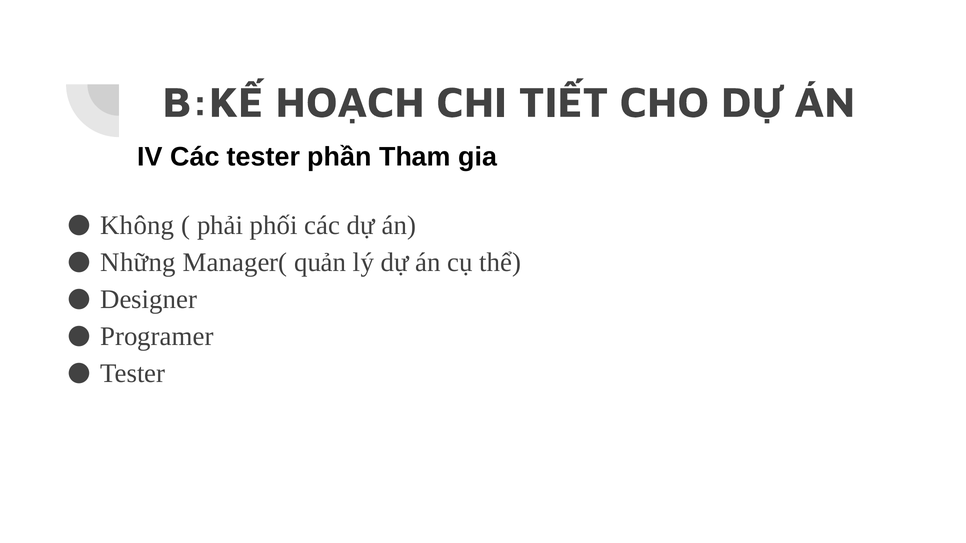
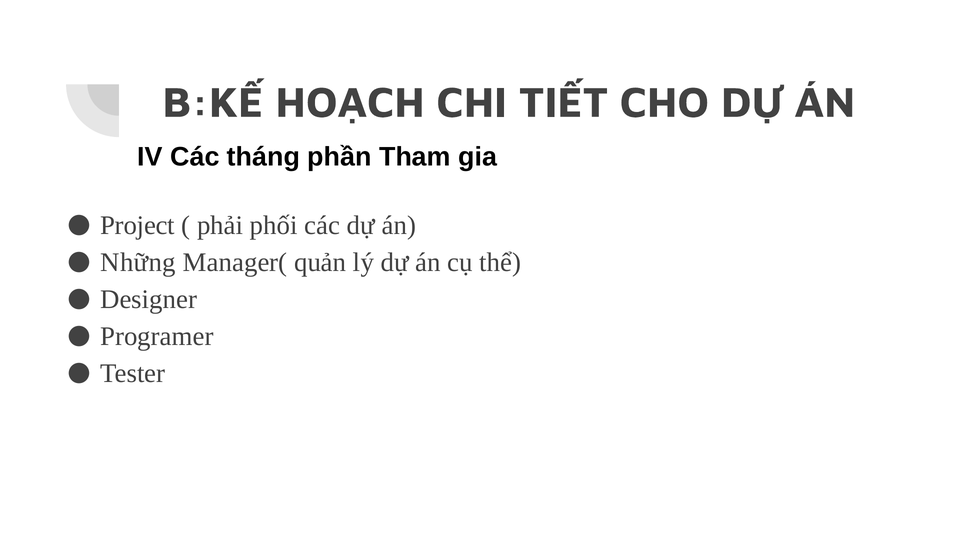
Các tester: tester -> tháng
Không: Không -> Project
